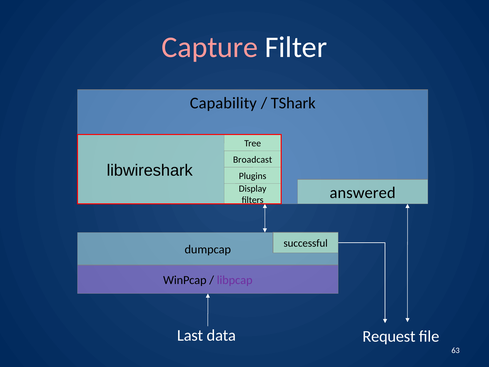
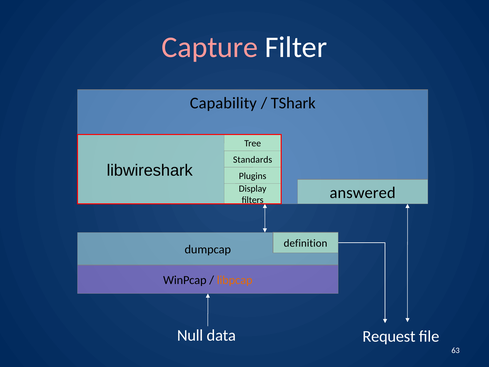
Broadcast: Broadcast -> Standards
successful: successful -> definition
libpcap colour: purple -> orange
Last: Last -> Null
